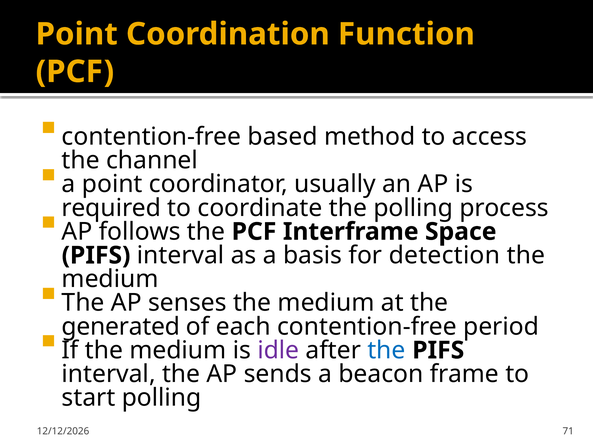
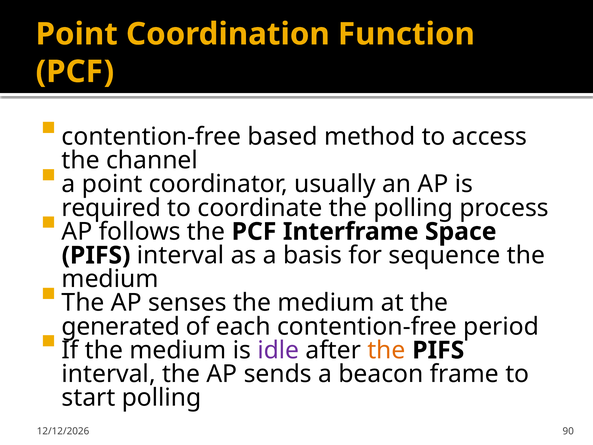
detection: detection -> sequence
the at (386, 350) colour: blue -> orange
71: 71 -> 90
